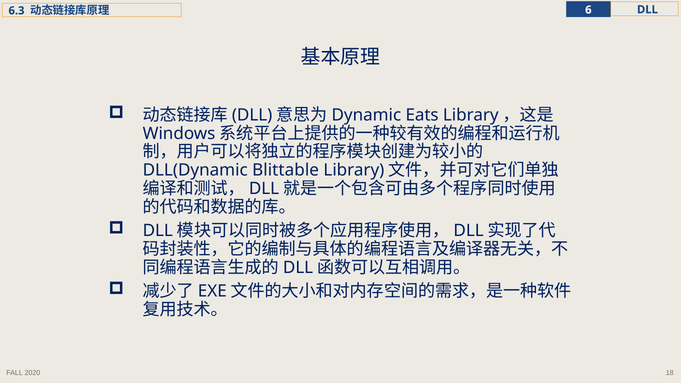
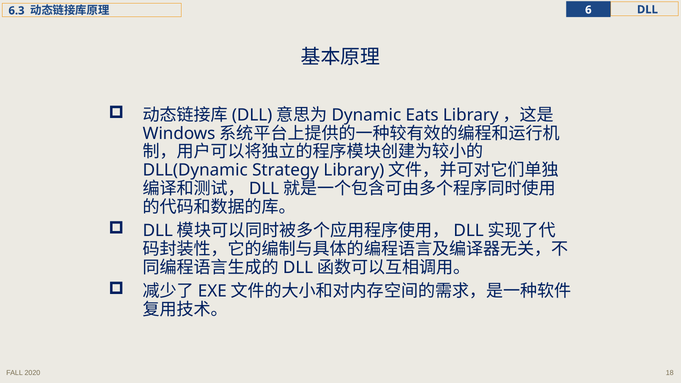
Blittable: Blittable -> Strategy
